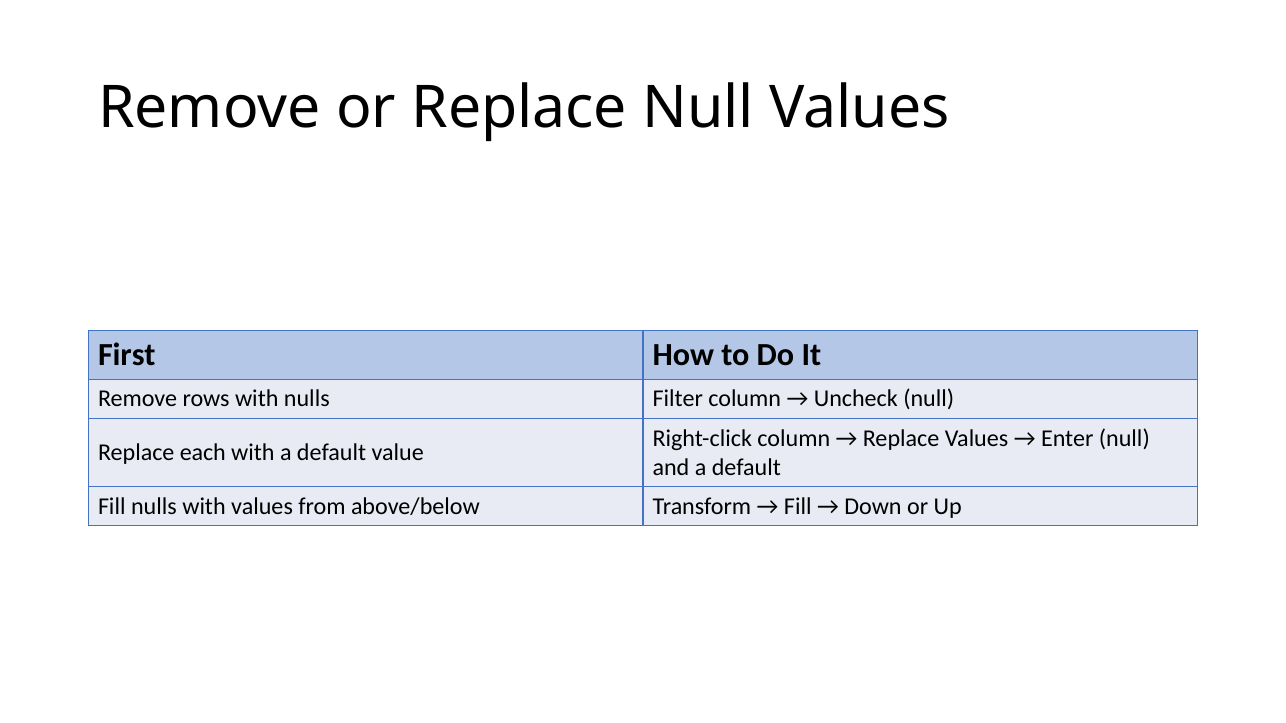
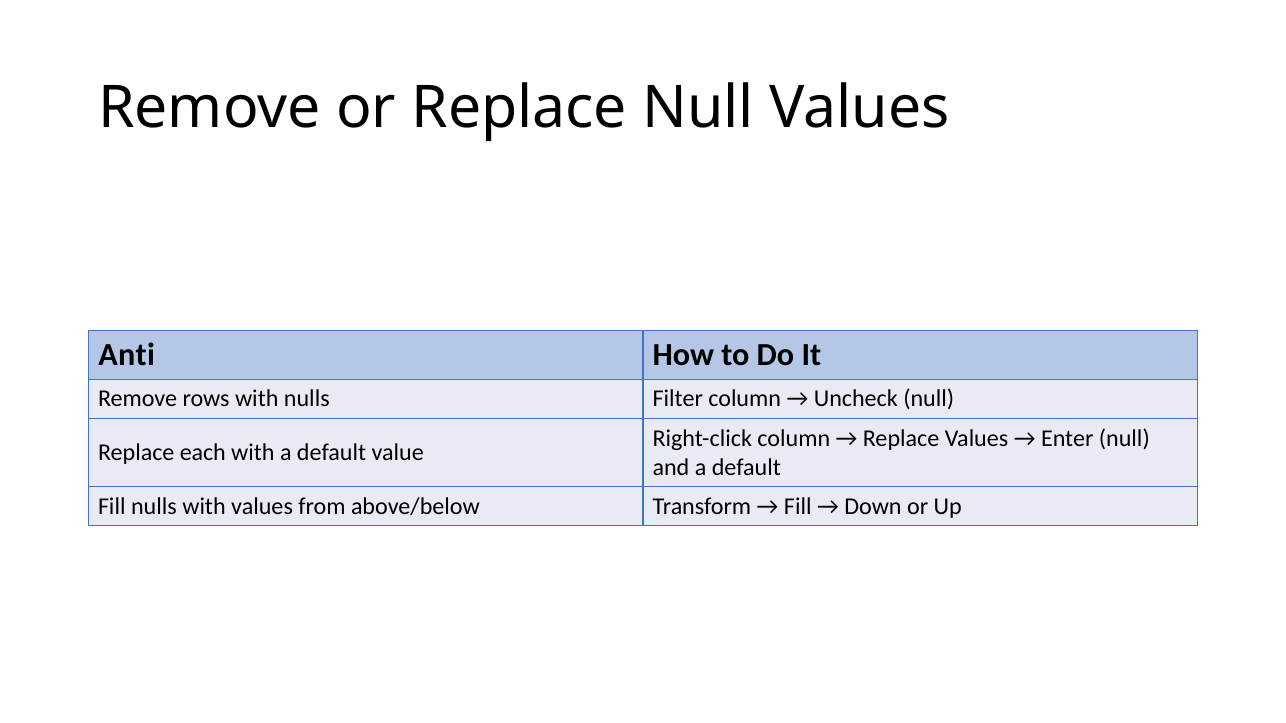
First: First -> Anti
